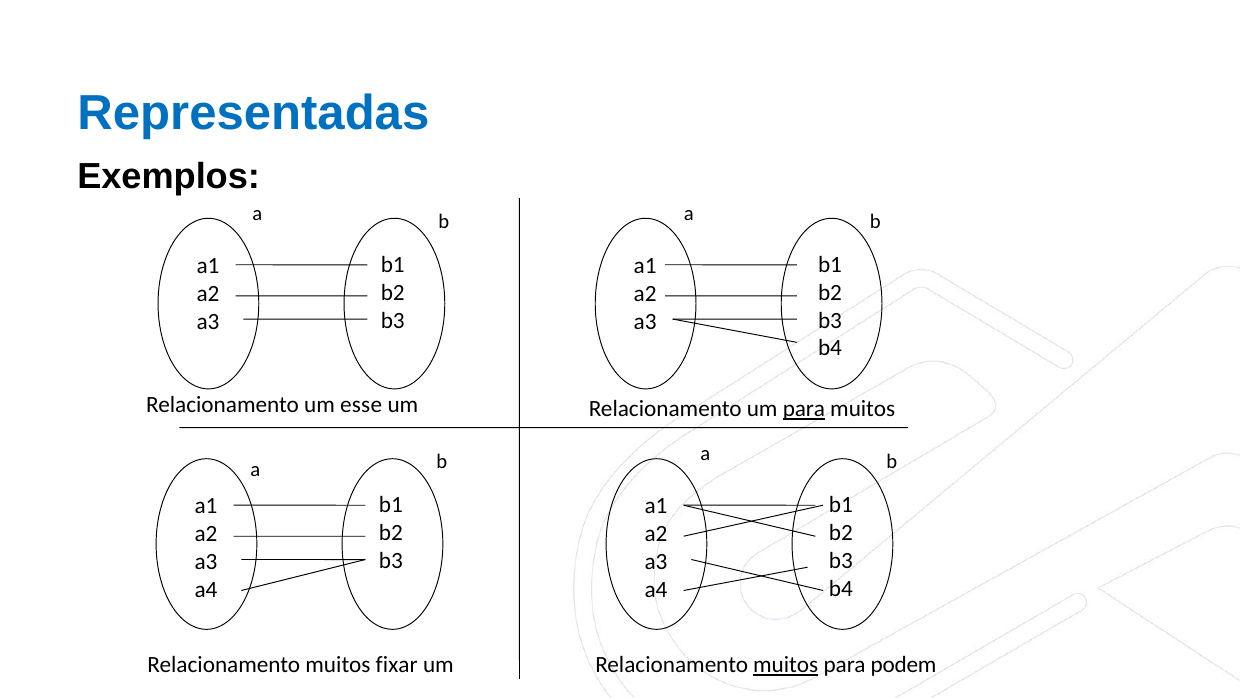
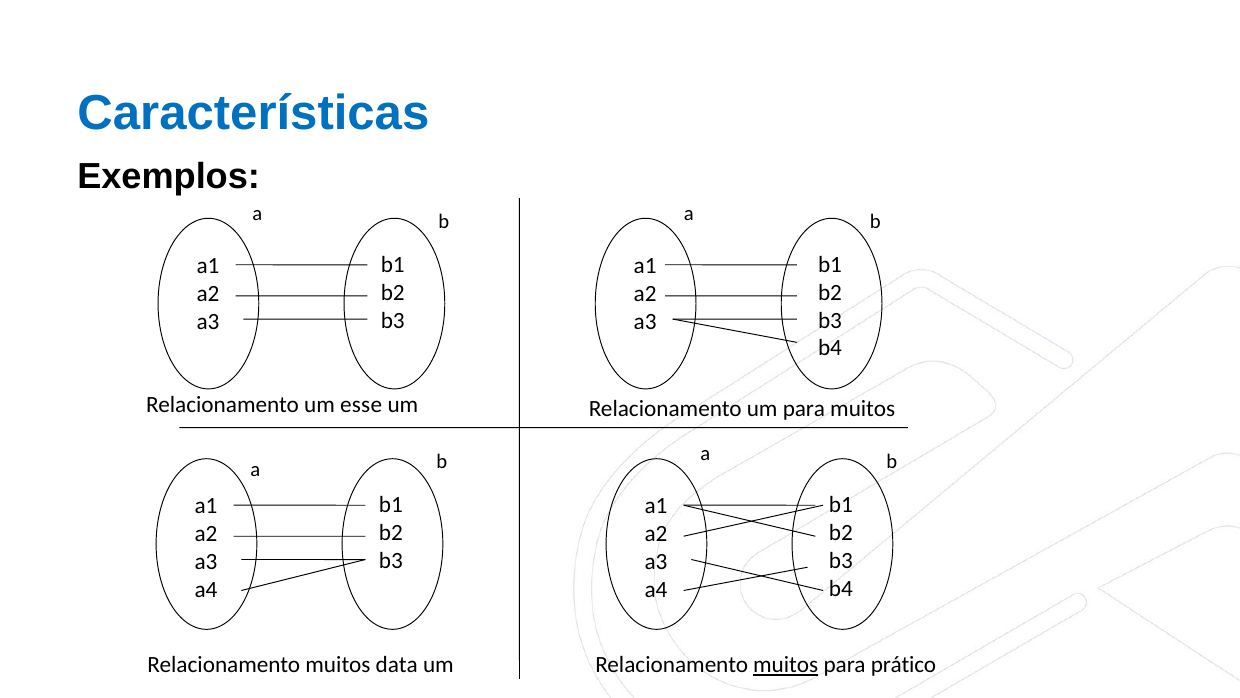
Representadas: Representadas -> Características
para at (804, 409) underline: present -> none
fixar: fixar -> data
podem: podem -> prático
